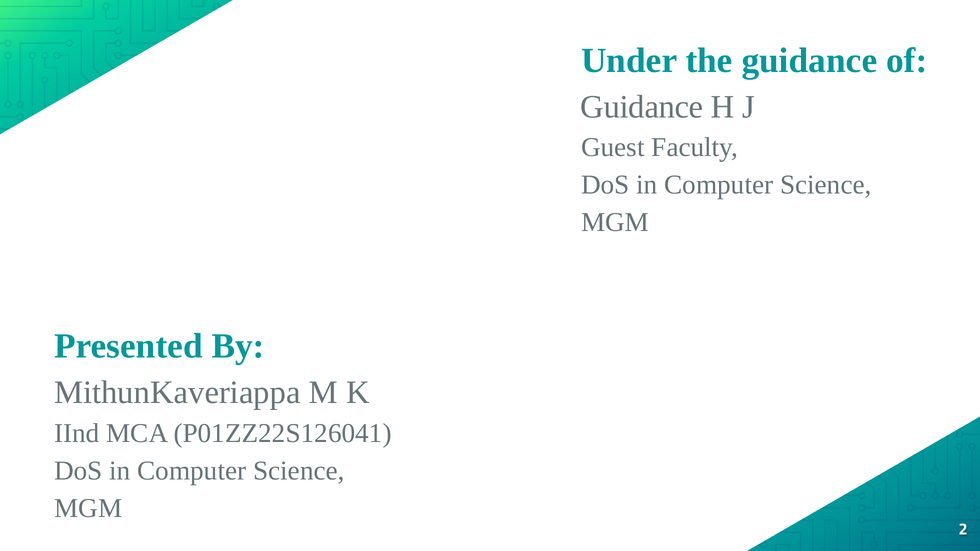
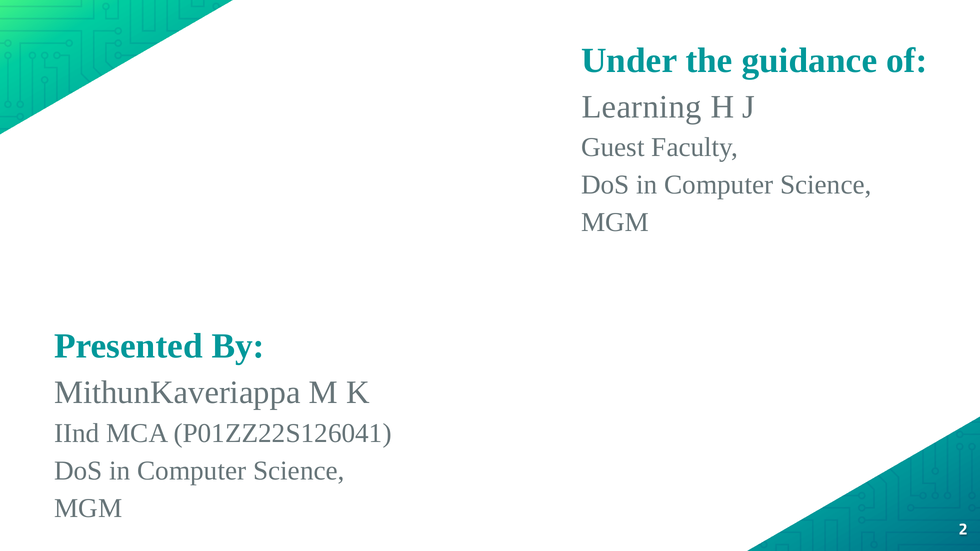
Guidance at (642, 107): Guidance -> Learning
